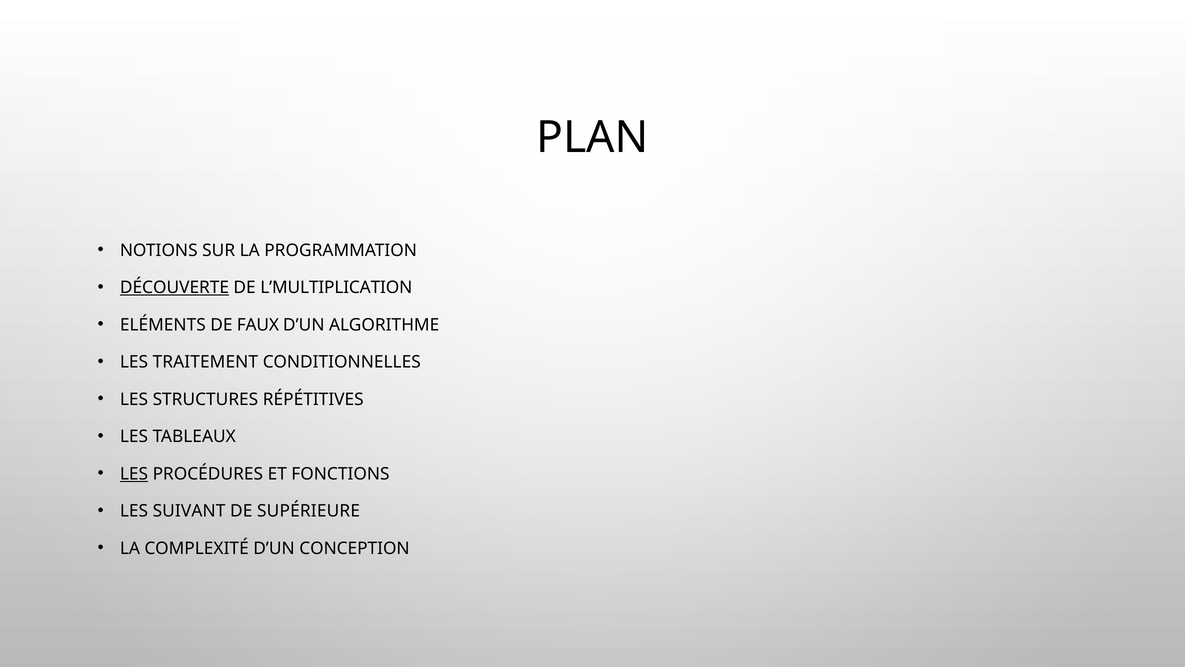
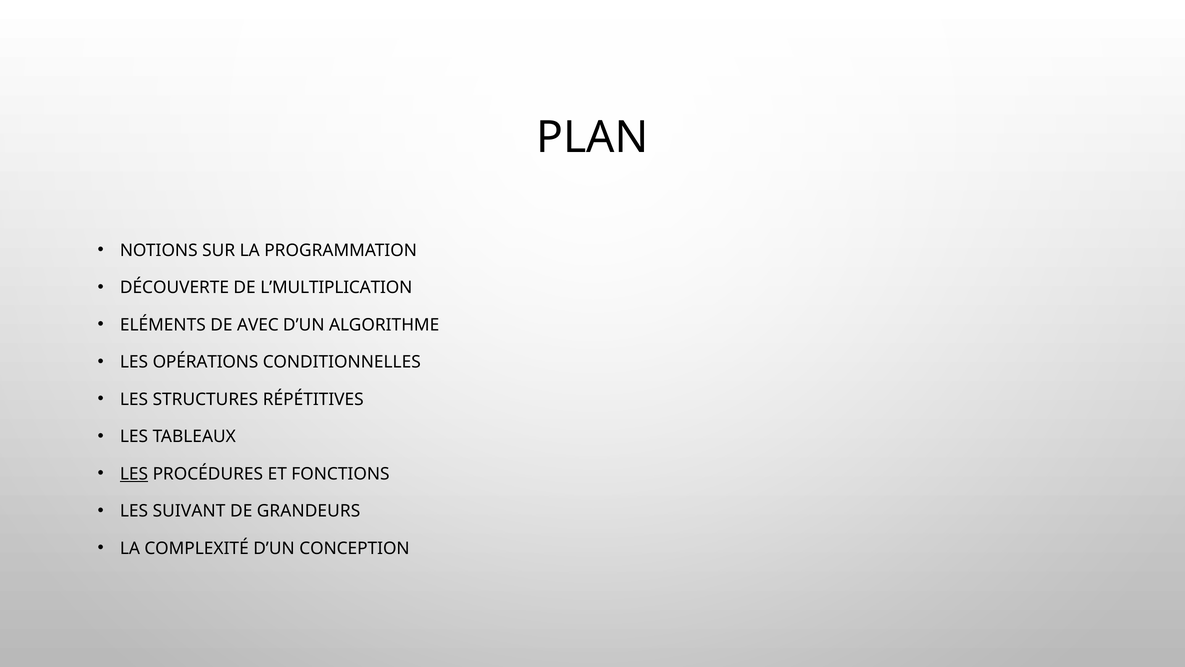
DÉCOUVERTE underline: present -> none
FAUX: FAUX -> AVEC
TRAITEMENT: TRAITEMENT -> OPÉRATIONS
SUPÉRIEURE: SUPÉRIEURE -> GRANDEURS
